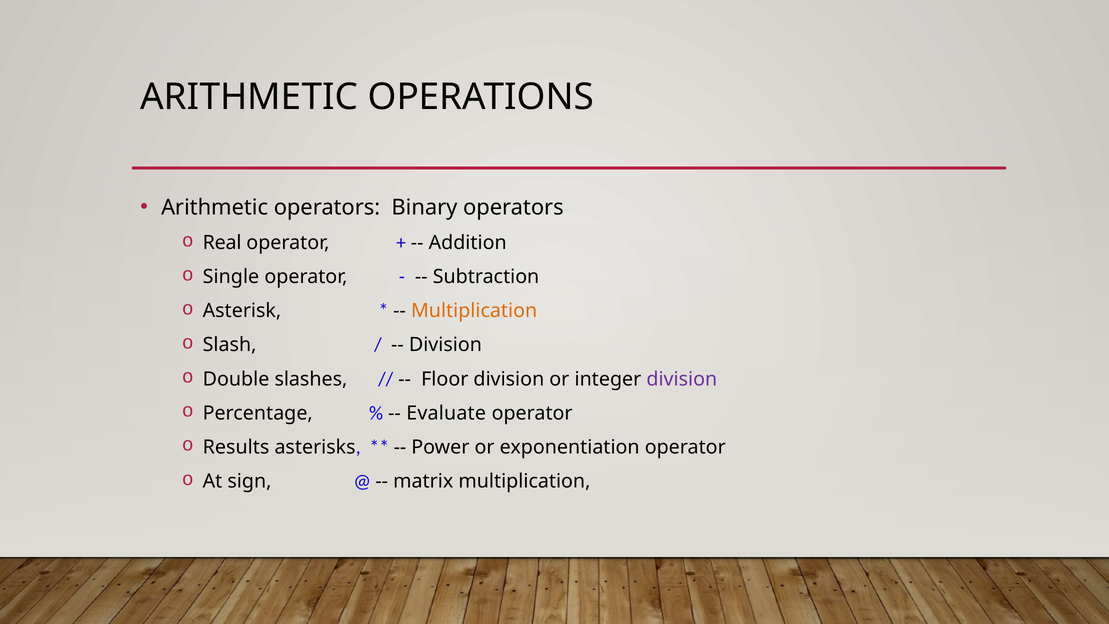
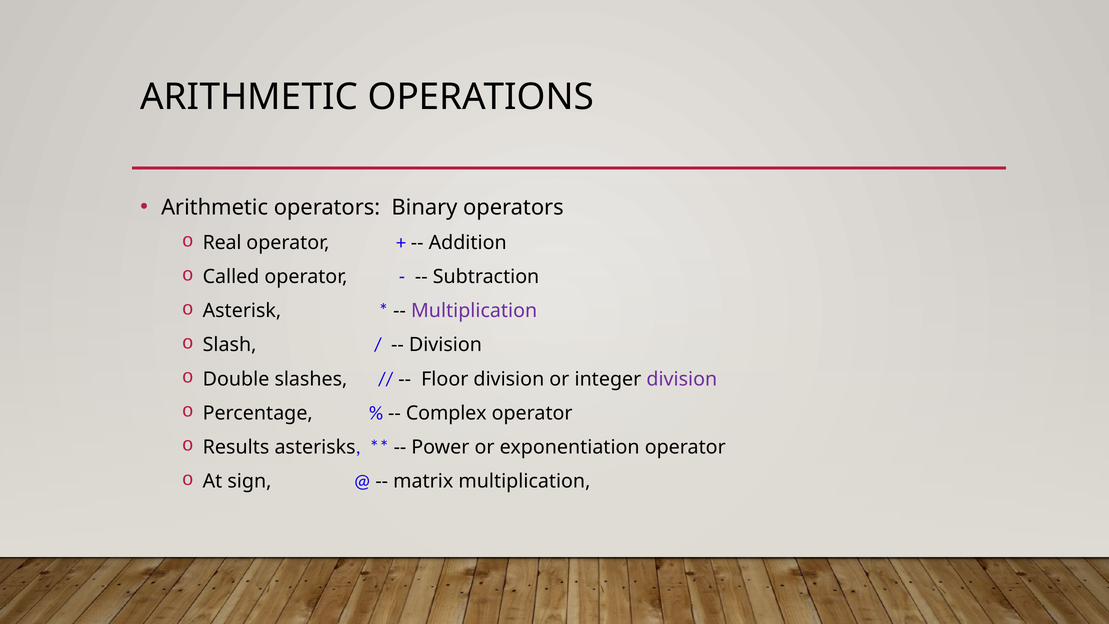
Single: Single -> Called
Multiplication at (474, 311) colour: orange -> purple
Evaluate: Evaluate -> Complex
